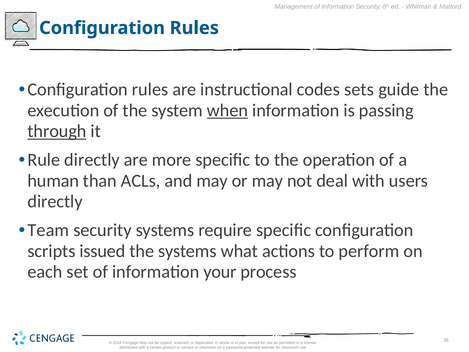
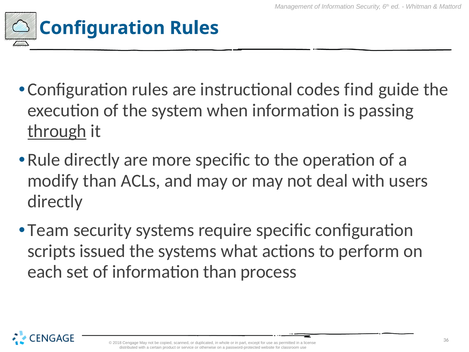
sets: sets -> find
when underline: present -> none
human: human -> modify
information your: your -> than
